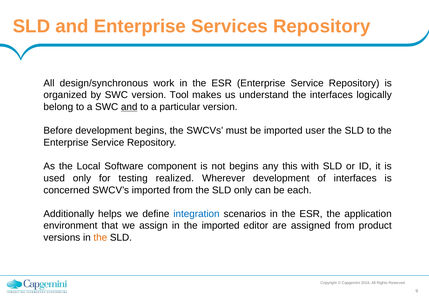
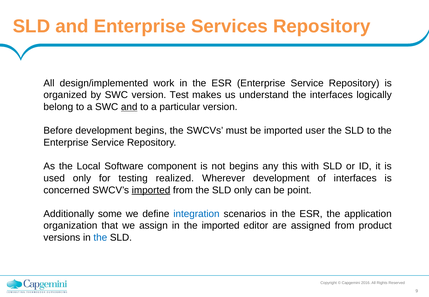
design/synchronous: design/synchronous -> design/implemented
Tool: Tool -> Test
imported at (151, 190) underline: none -> present
each: each -> point
helps: helps -> some
environment: environment -> organization
the at (100, 238) colour: orange -> blue
